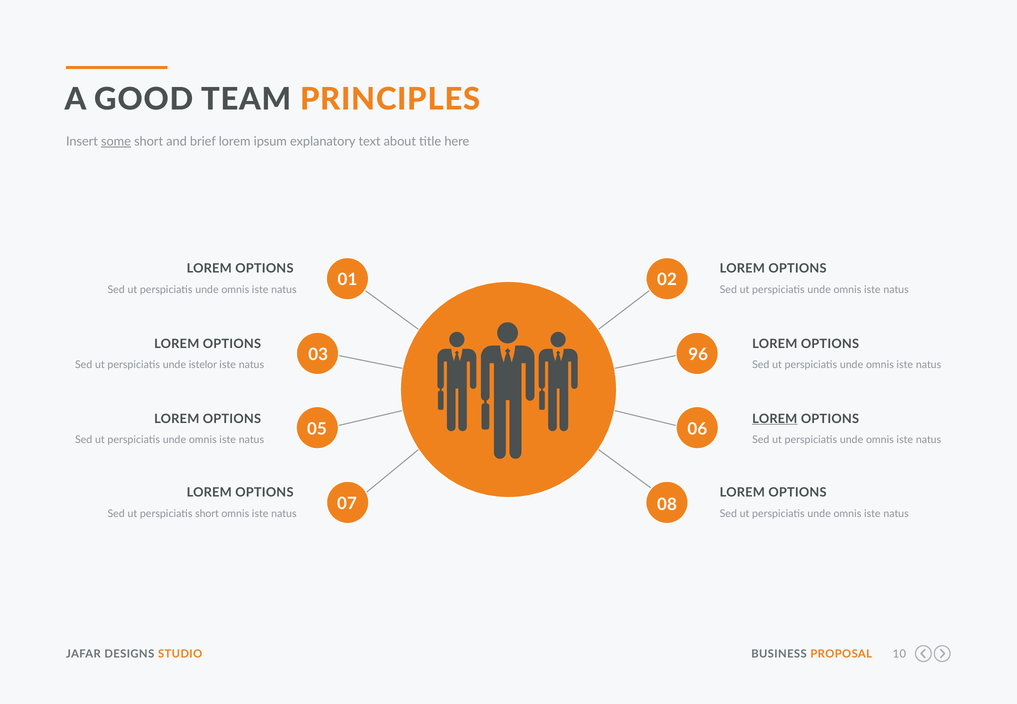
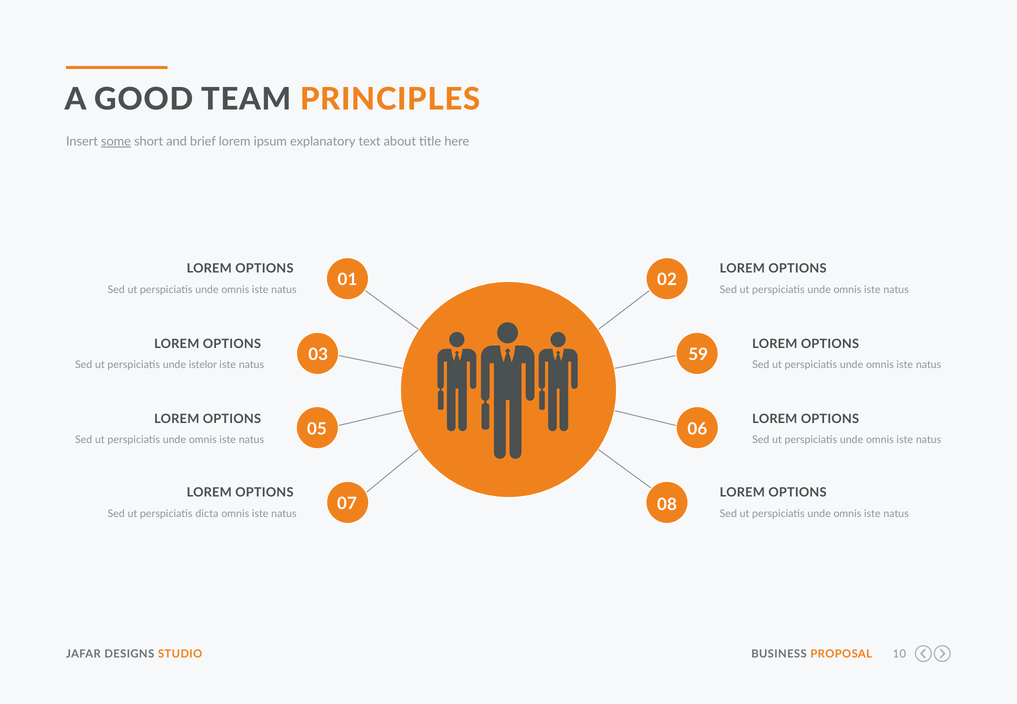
96: 96 -> 59
LOREM at (775, 419) underline: present -> none
perspiciatis short: short -> dicta
